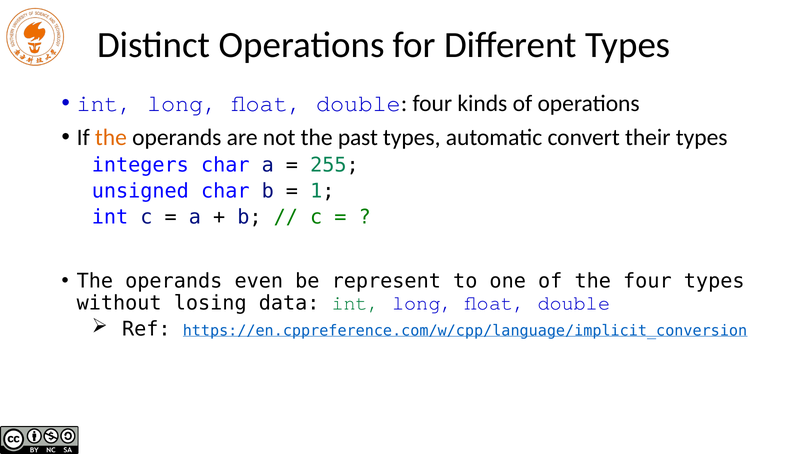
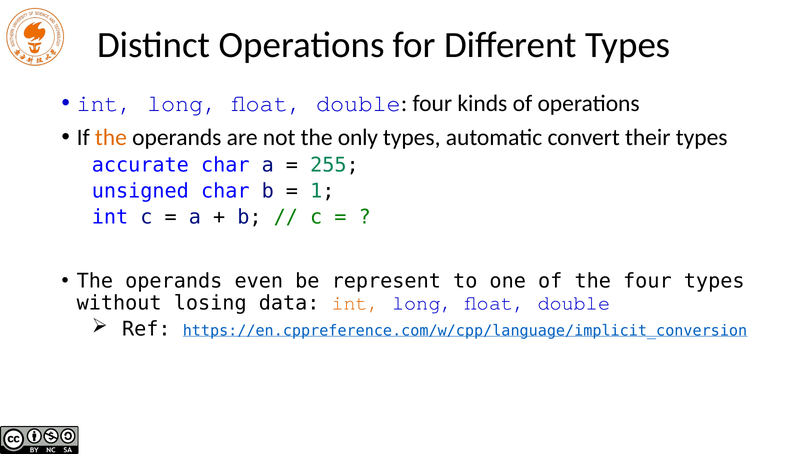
past: past -> only
integers: integers -> accurate
int at (356, 303) colour: green -> orange
